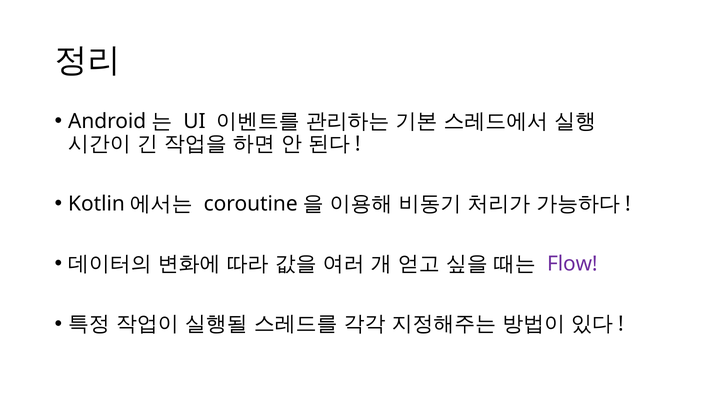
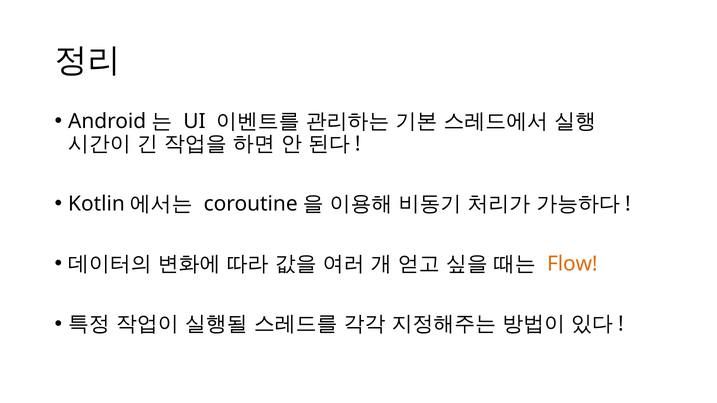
Flow colour: purple -> orange
